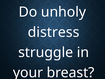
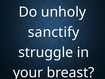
distress: distress -> sanctify
